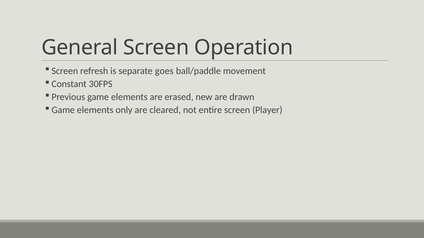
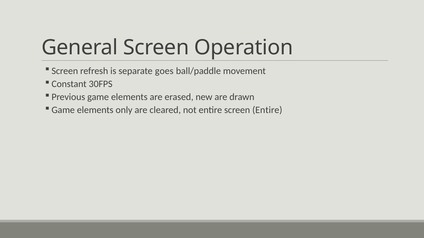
screen Player: Player -> Entire
